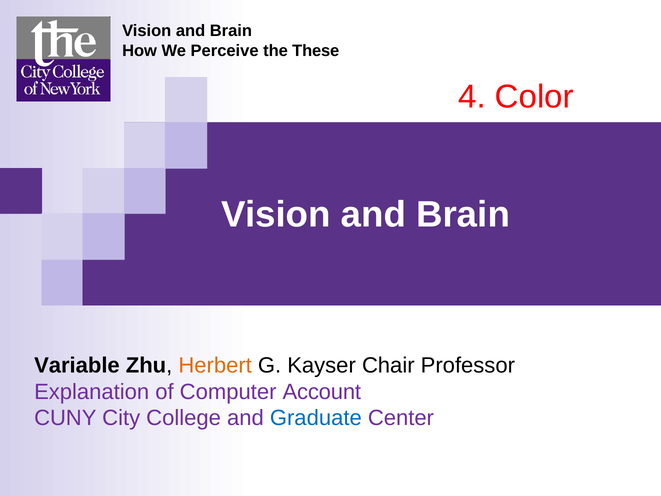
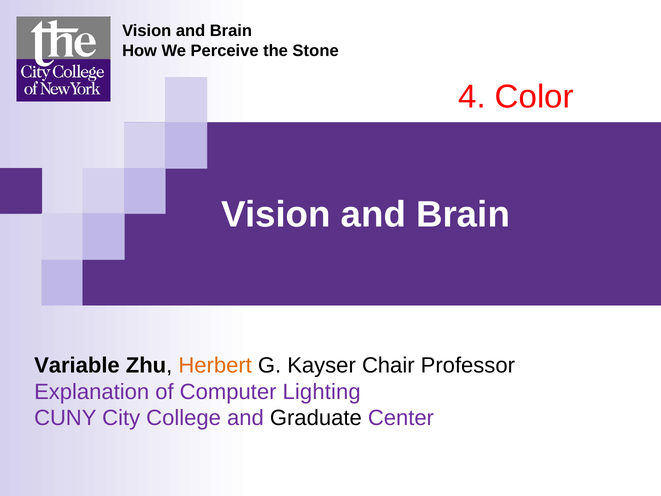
These: These -> Stone
Account: Account -> Lighting
Graduate colour: blue -> black
